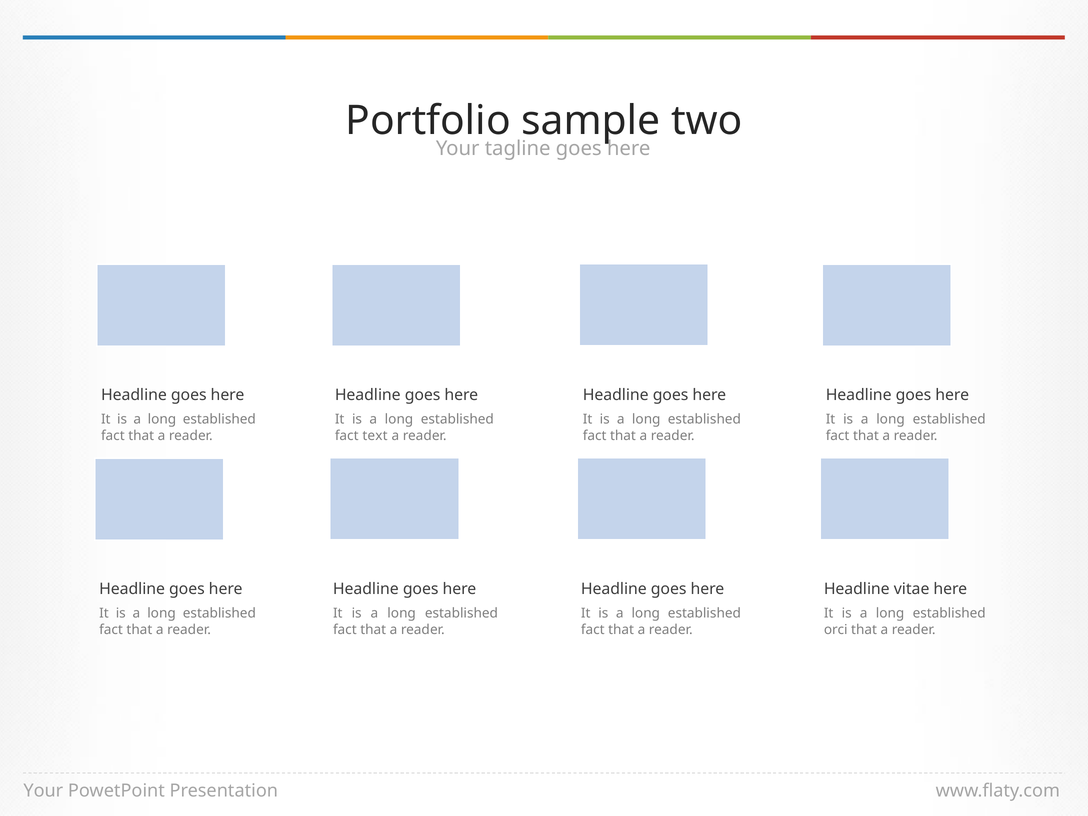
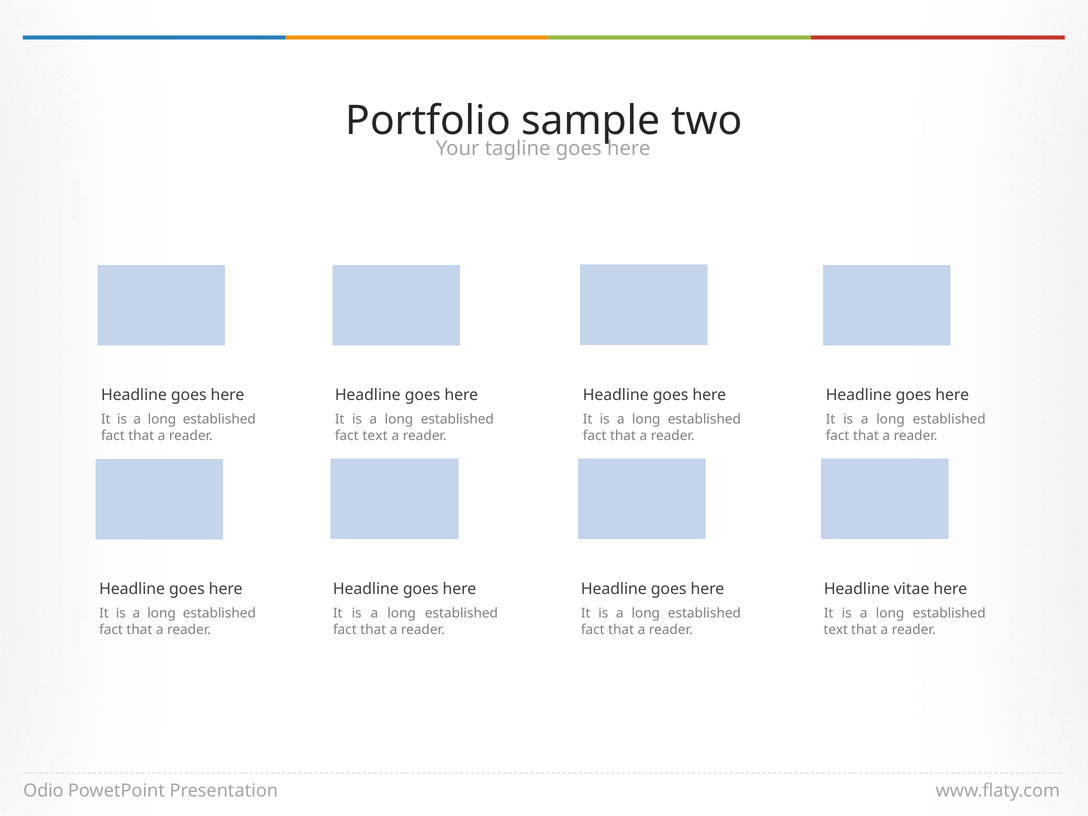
orci at (836, 630): orci -> text
Your at (43, 791): Your -> Odio
